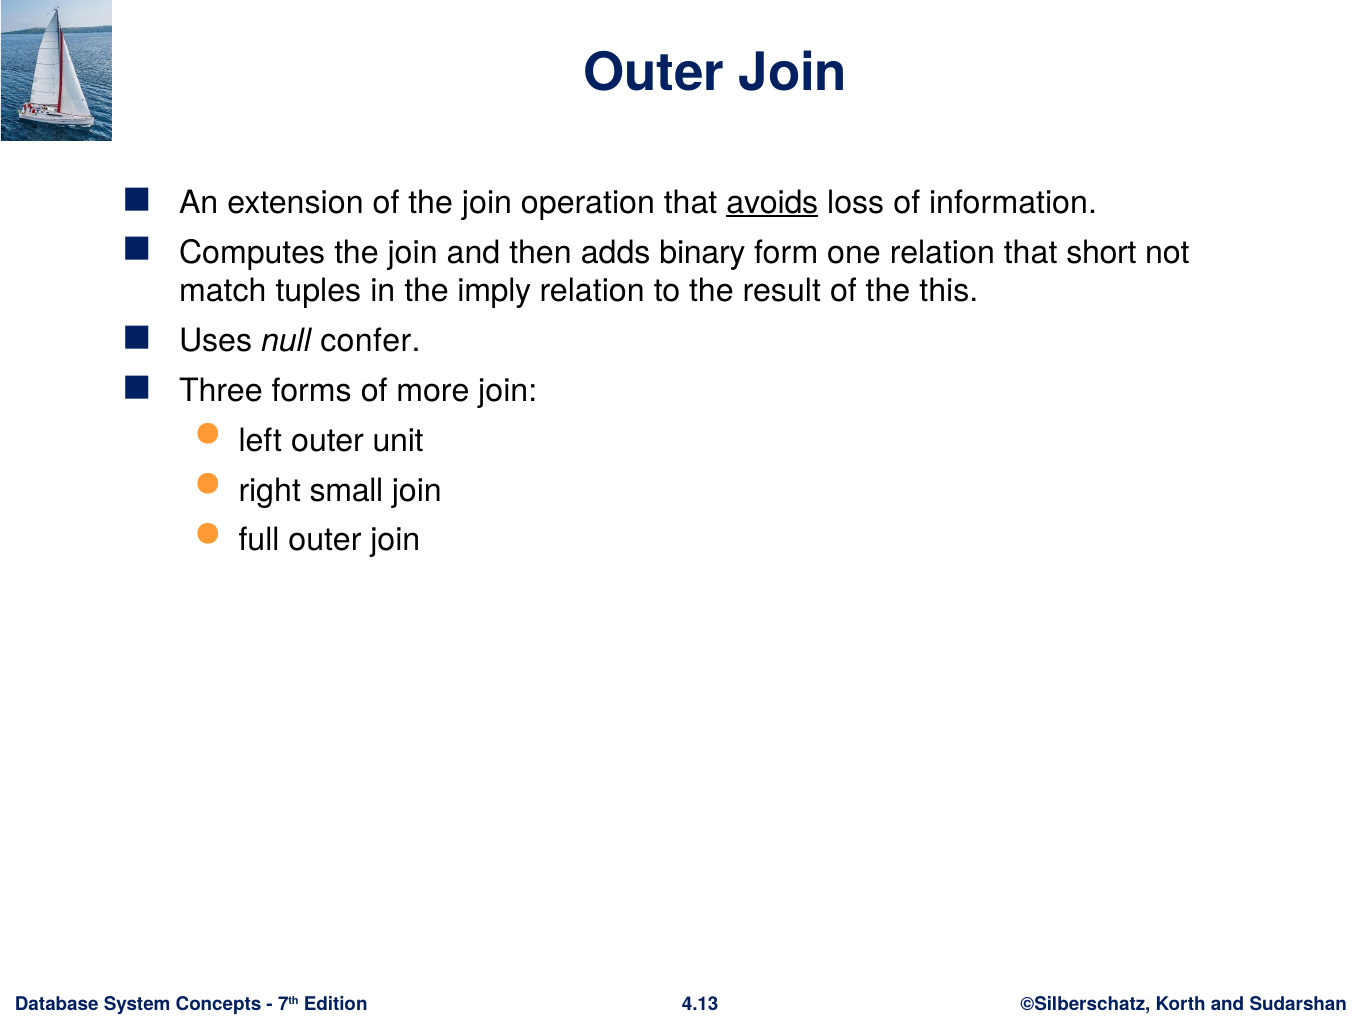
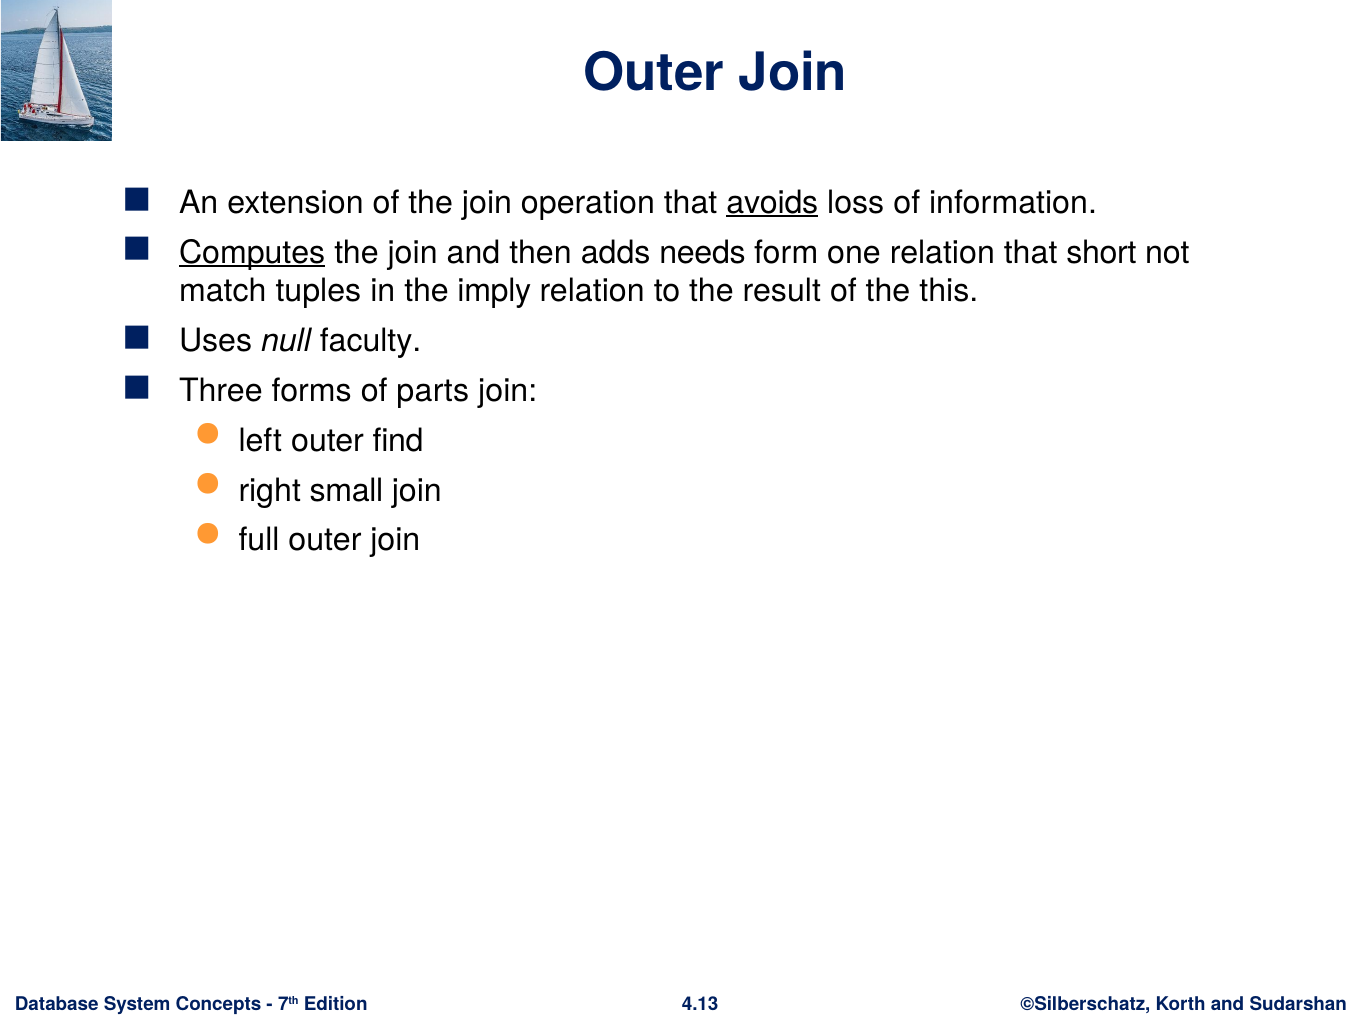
Computes underline: none -> present
binary: binary -> needs
confer: confer -> faculty
more: more -> parts
unit: unit -> find
